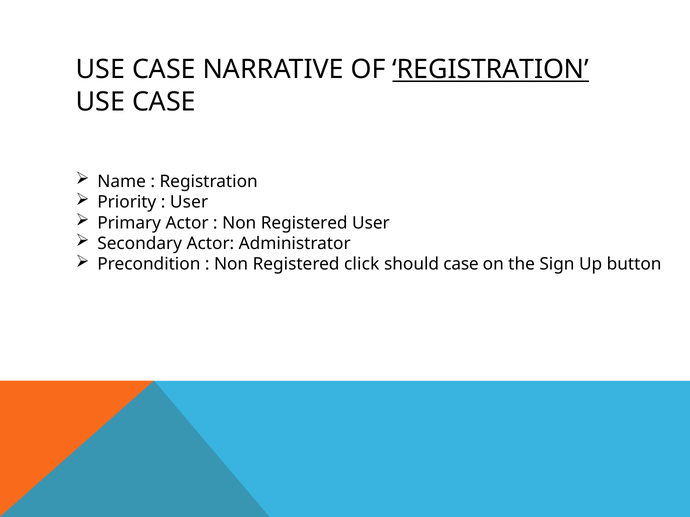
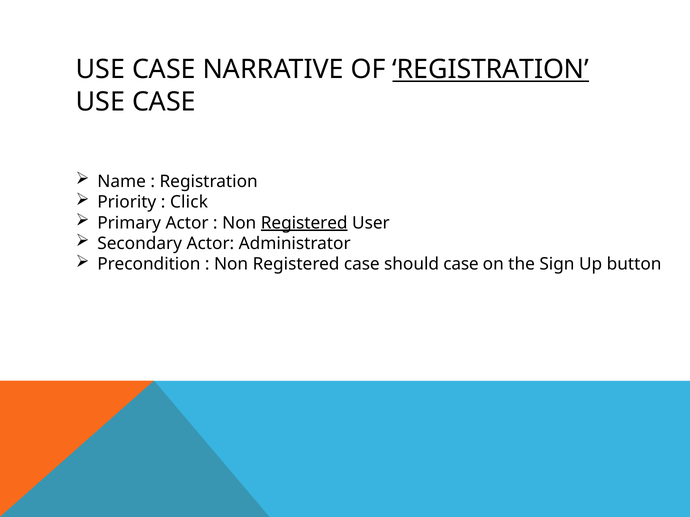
User at (189, 202): User -> Click
Registered at (304, 223) underline: none -> present
Registered click: click -> case
